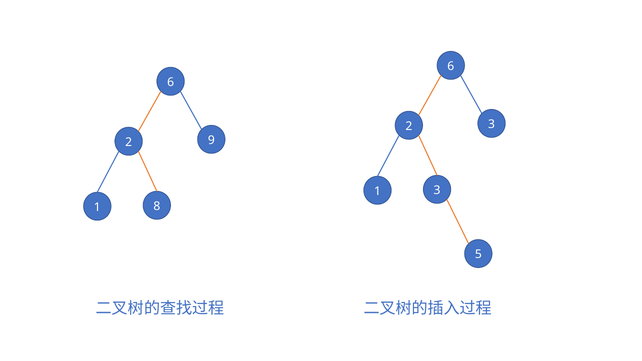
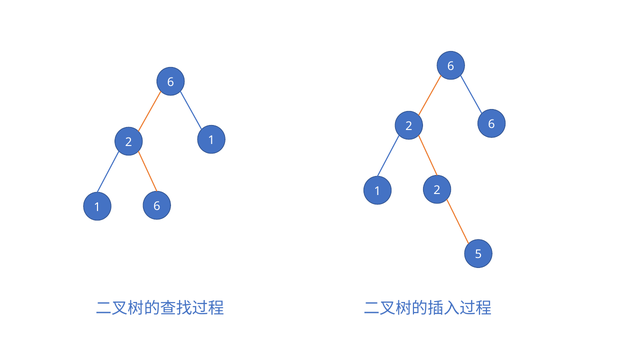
2 3: 3 -> 6
2 9: 9 -> 1
1 3: 3 -> 2
1 8: 8 -> 6
